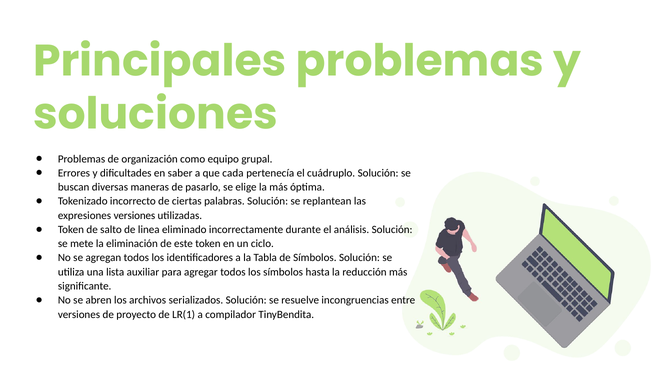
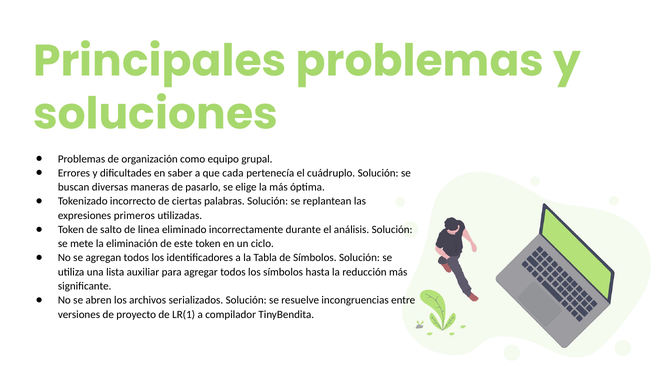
expresiones versiones: versiones -> primeros
